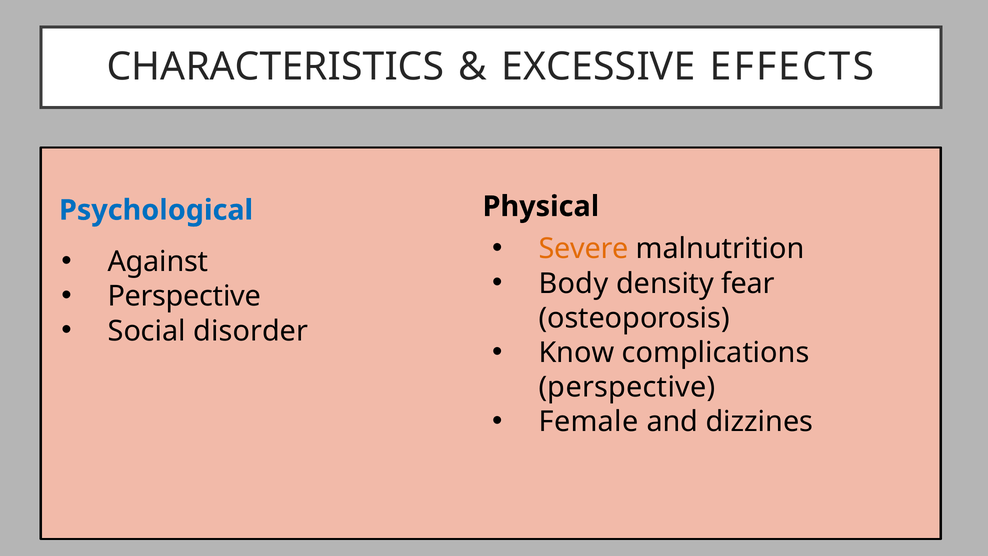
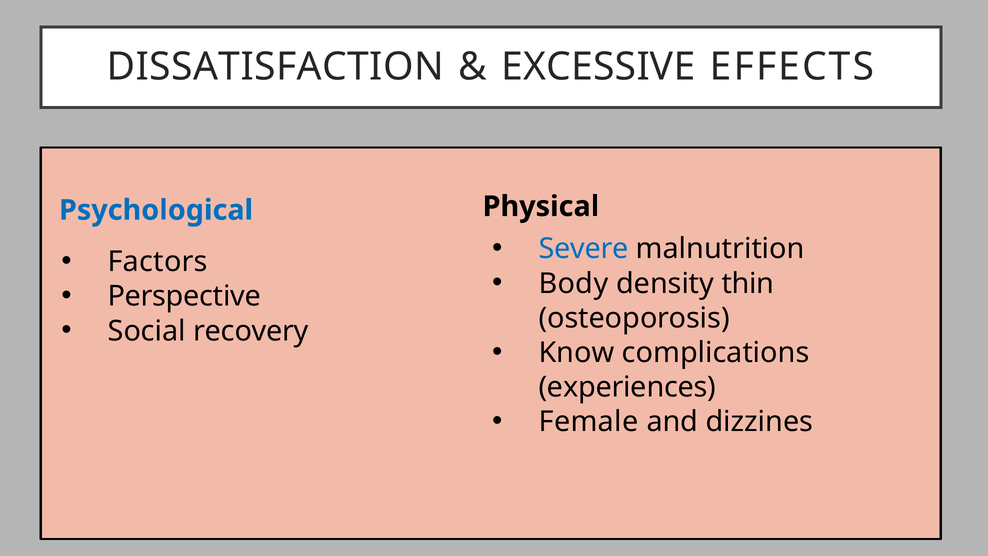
CHARACTERISTICS: CHARACTERISTICS -> DISSATISFACTION
Severe colour: orange -> blue
Against: Against -> Factors
fear: fear -> thin
disorder: disorder -> recovery
perspective at (627, 387): perspective -> experiences
